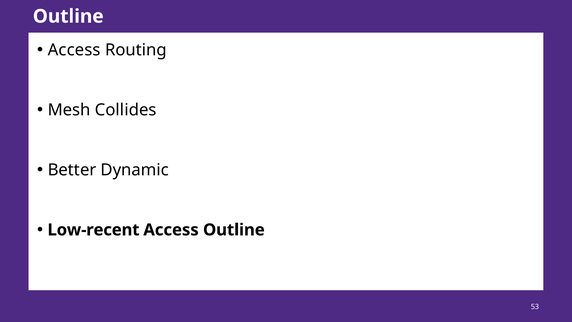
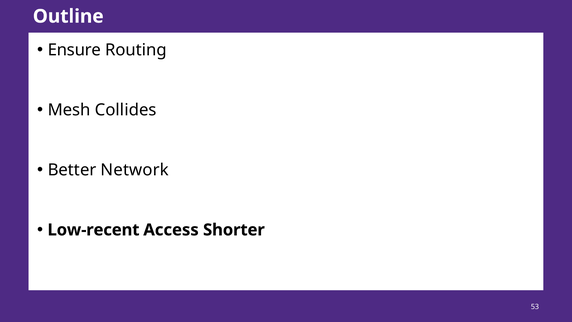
Access at (74, 50): Access -> Ensure
Dynamic: Dynamic -> Network
Access Outline: Outline -> Shorter
